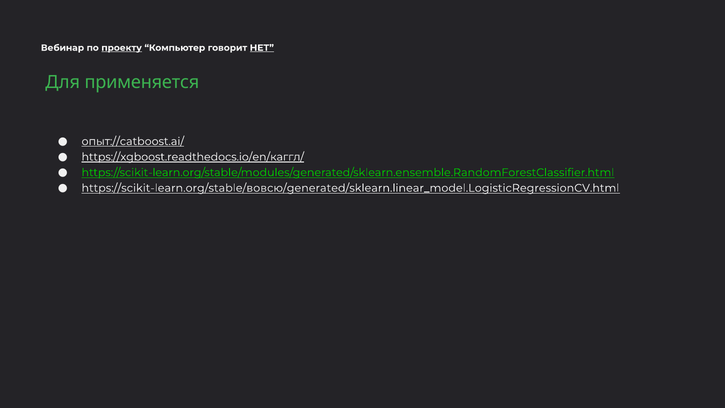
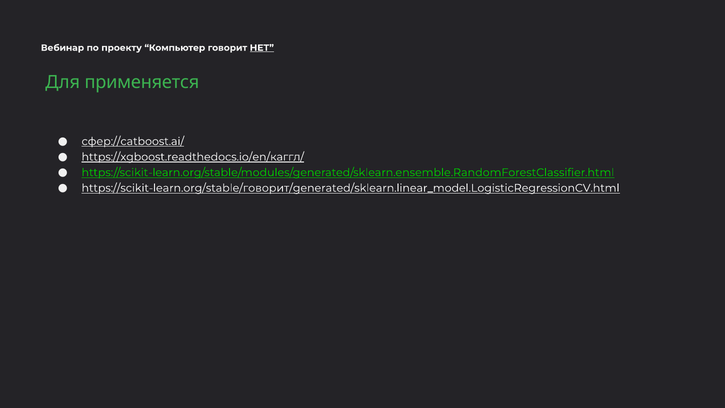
проекту underline: present -> none
опыт://catboost.ai/: опыт://catboost.ai/ -> сфер://catboost.ai/
https://scikit-learn.org/stable/вовсю/generated/sklearn.linear_model.LogisticRegressionCV.html: https://scikit-learn.org/stable/вовсю/generated/sklearn.linear_model.LogisticRegressionCV.html -> https://scikit-learn.org/stable/говорит/generated/sklearn.linear_model.LogisticRegressionCV.html
